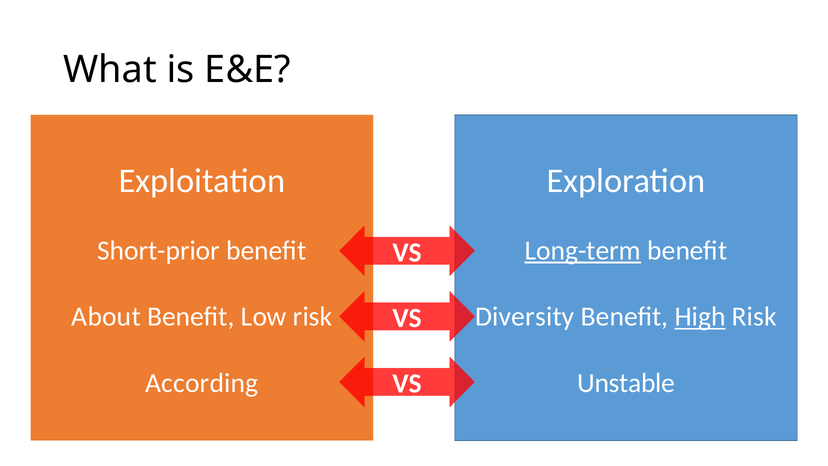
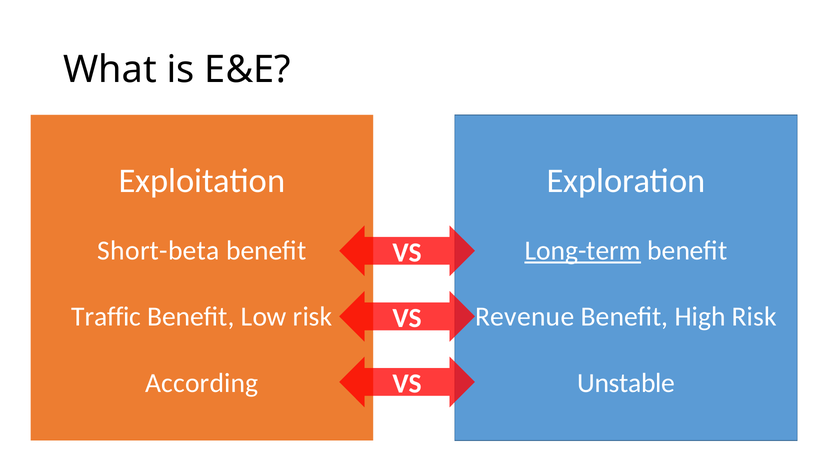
Short-prior: Short-prior -> Short-beta
About: About -> Traffic
Diversity: Diversity -> Revenue
High underline: present -> none
